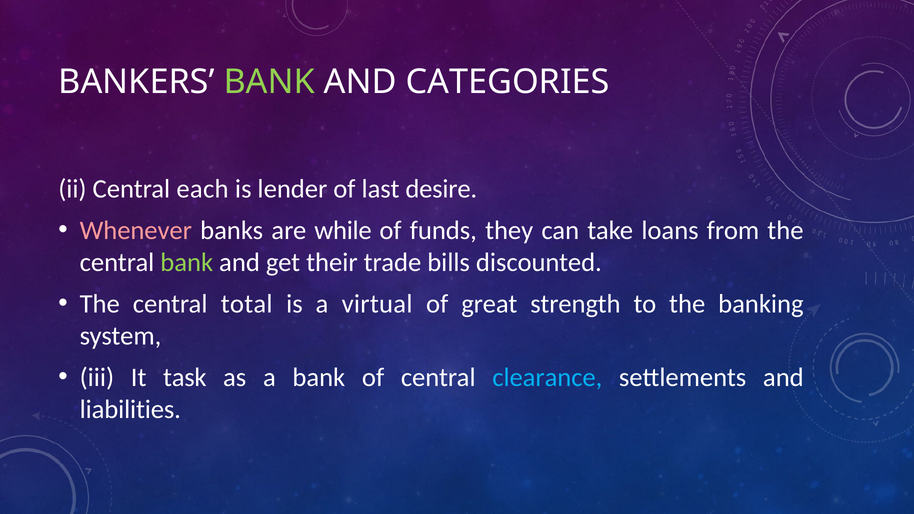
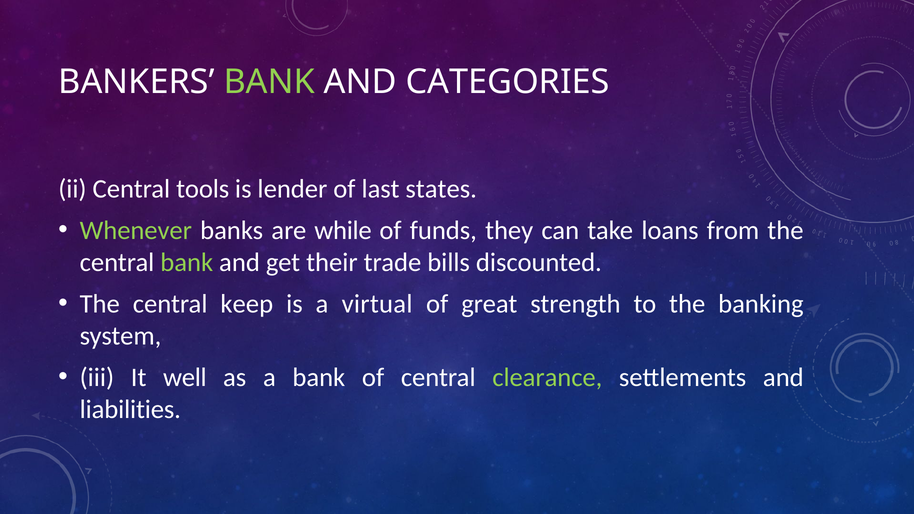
each: each -> tools
desire: desire -> states
Whenever colour: pink -> light green
total: total -> keep
task: task -> well
clearance colour: light blue -> light green
